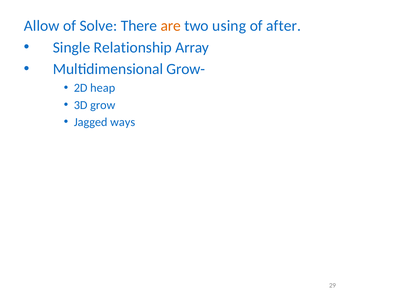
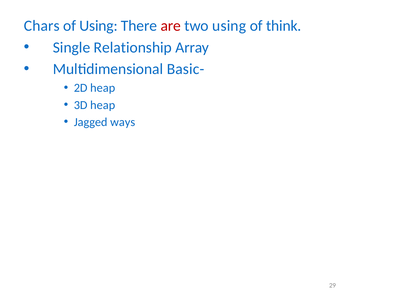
Allow: Allow -> Chars
of Solve: Solve -> Using
are colour: orange -> red
after: after -> think
Grow-: Grow- -> Basic-
3D grow: grow -> heap
